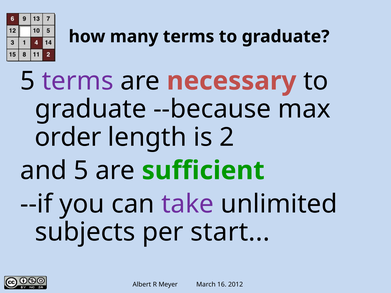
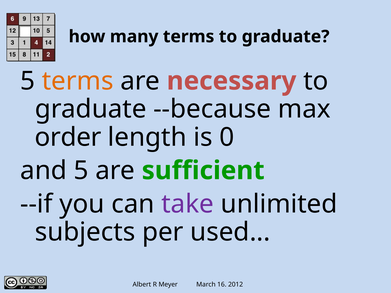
terms at (78, 81) colour: purple -> orange
2: 2 -> 0
start: start -> used
